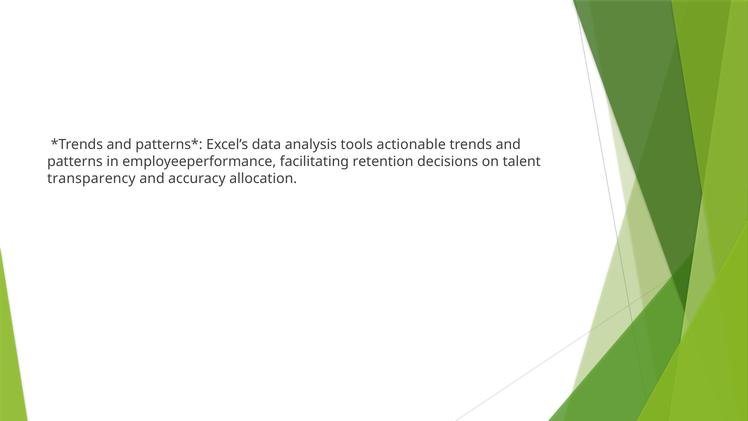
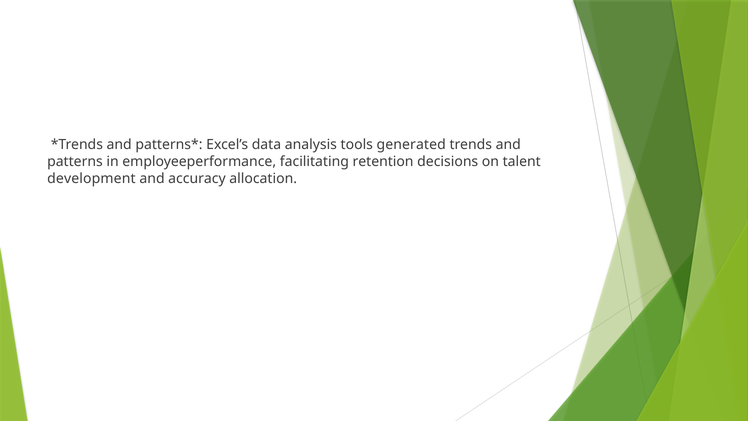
actionable: actionable -> generated
transparency: transparency -> development
